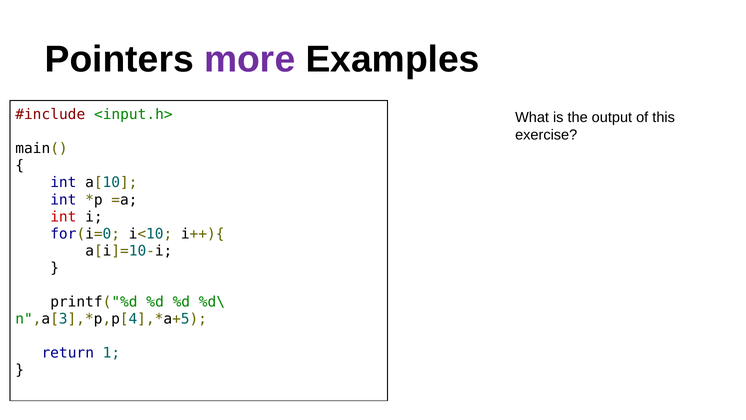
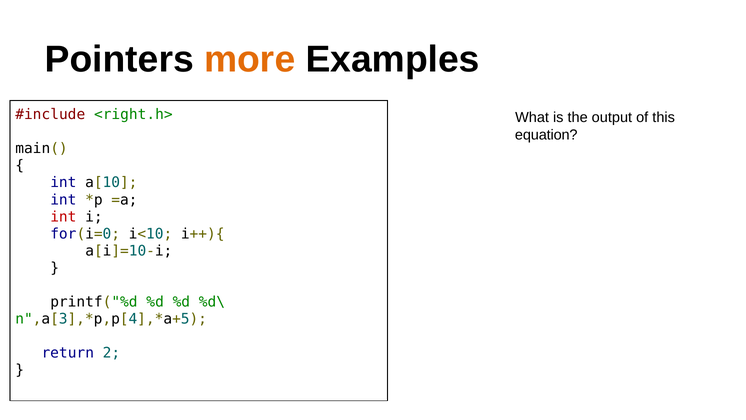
more colour: purple -> orange
<input.h>: <input.h> -> <right.h>
exercise: exercise -> equation
1: 1 -> 2
